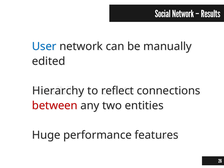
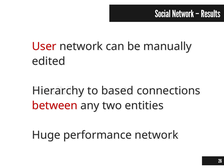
User colour: blue -> red
reflect: reflect -> based
performance features: features -> network
